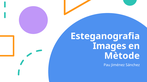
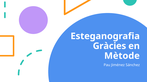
Images: Images -> Gràcies
